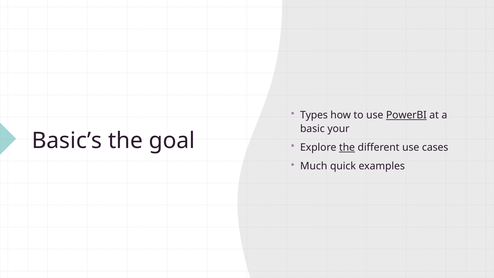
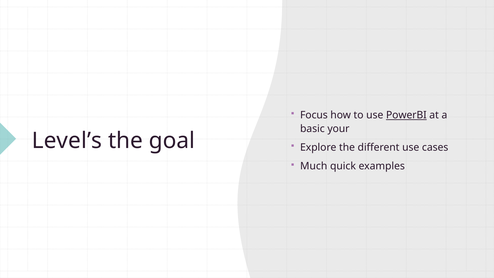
Types: Types -> Focus
Basic’s: Basic’s -> Level’s
the at (347, 147) underline: present -> none
